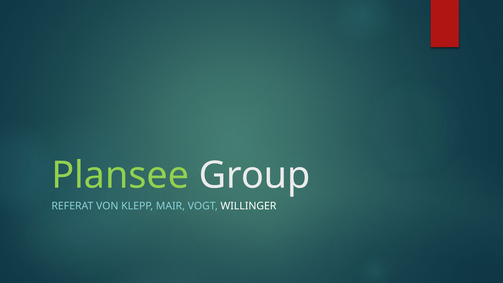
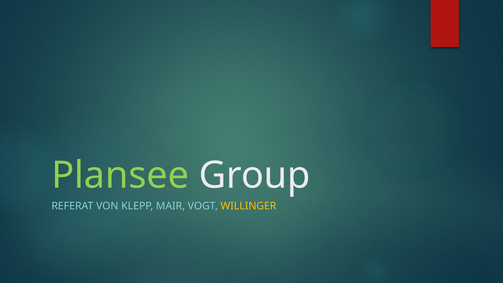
WILLINGER colour: white -> yellow
